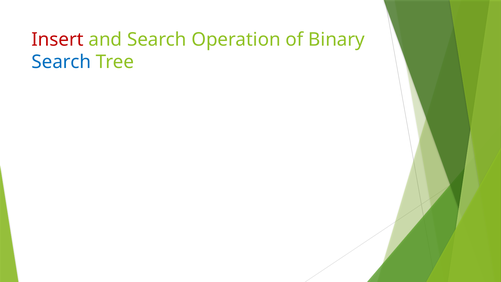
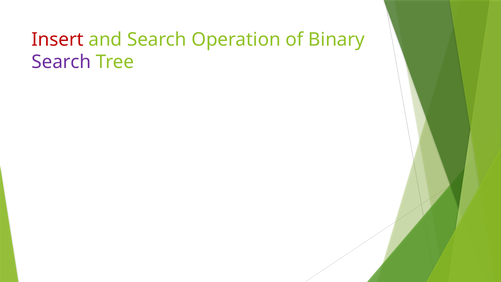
Search at (61, 62) colour: blue -> purple
